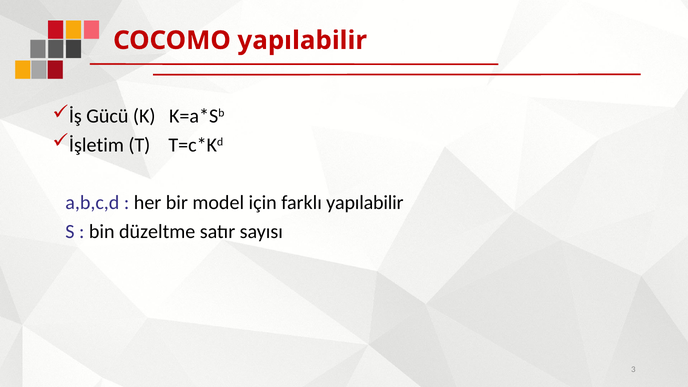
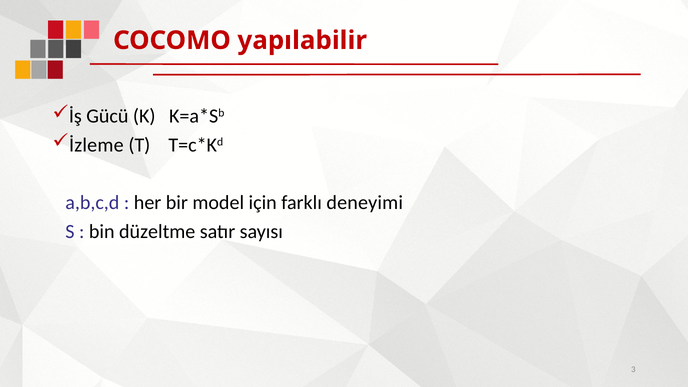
İşletim: İşletim -> İzleme
farklı yapılabilir: yapılabilir -> deneyimi
